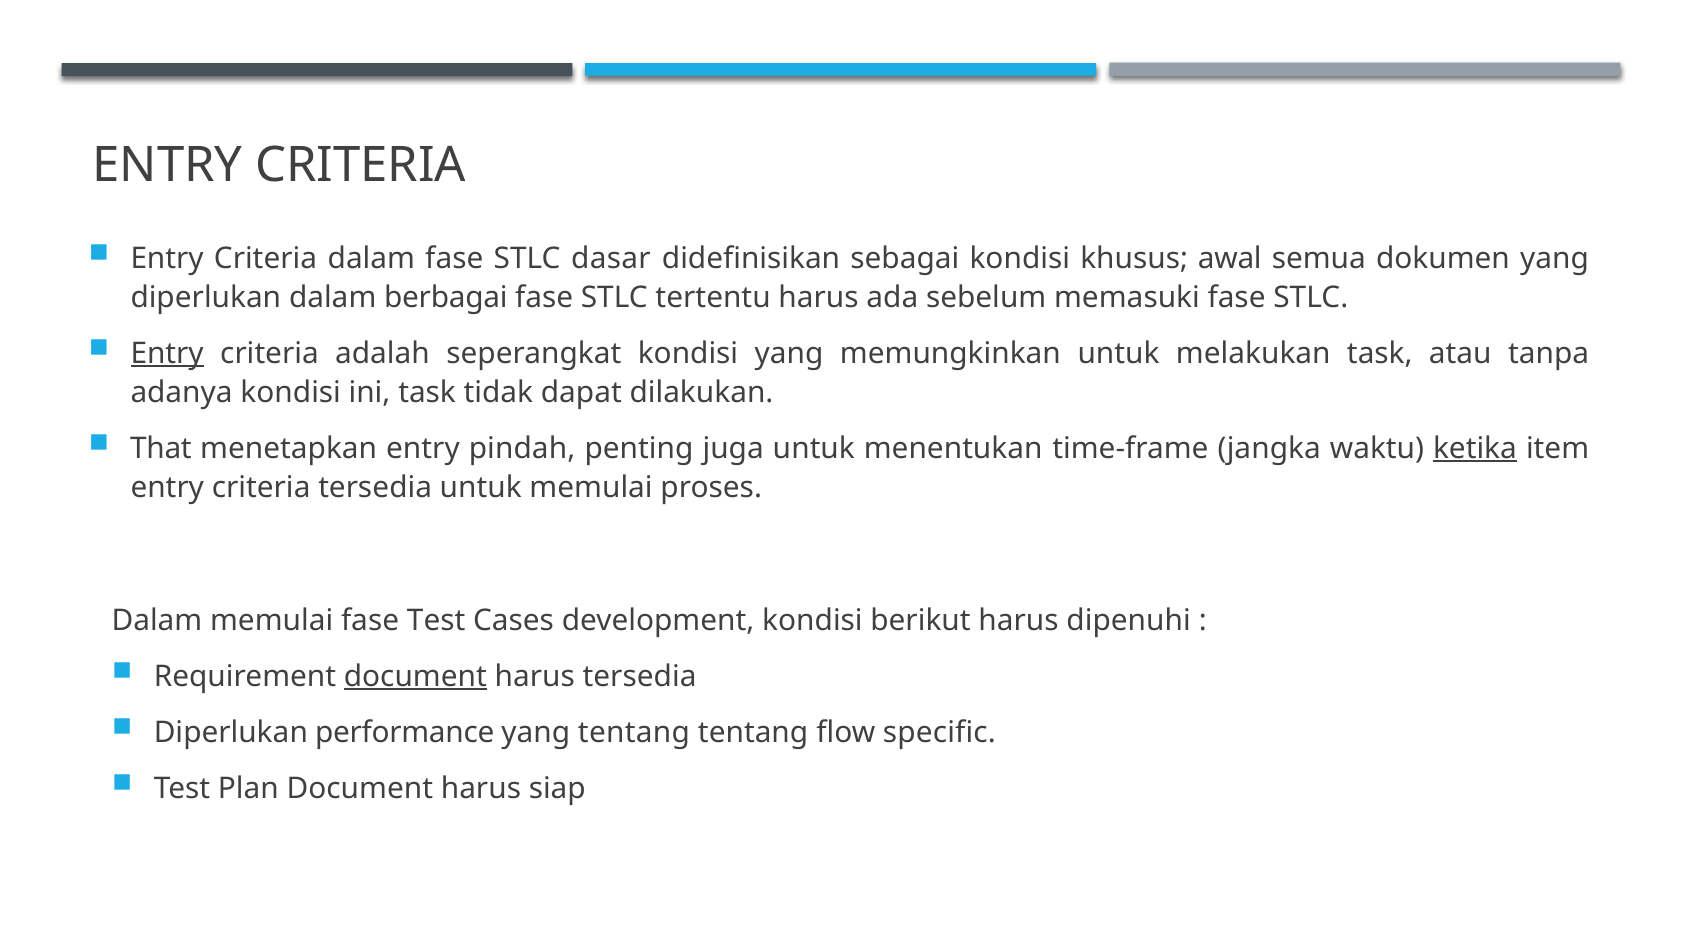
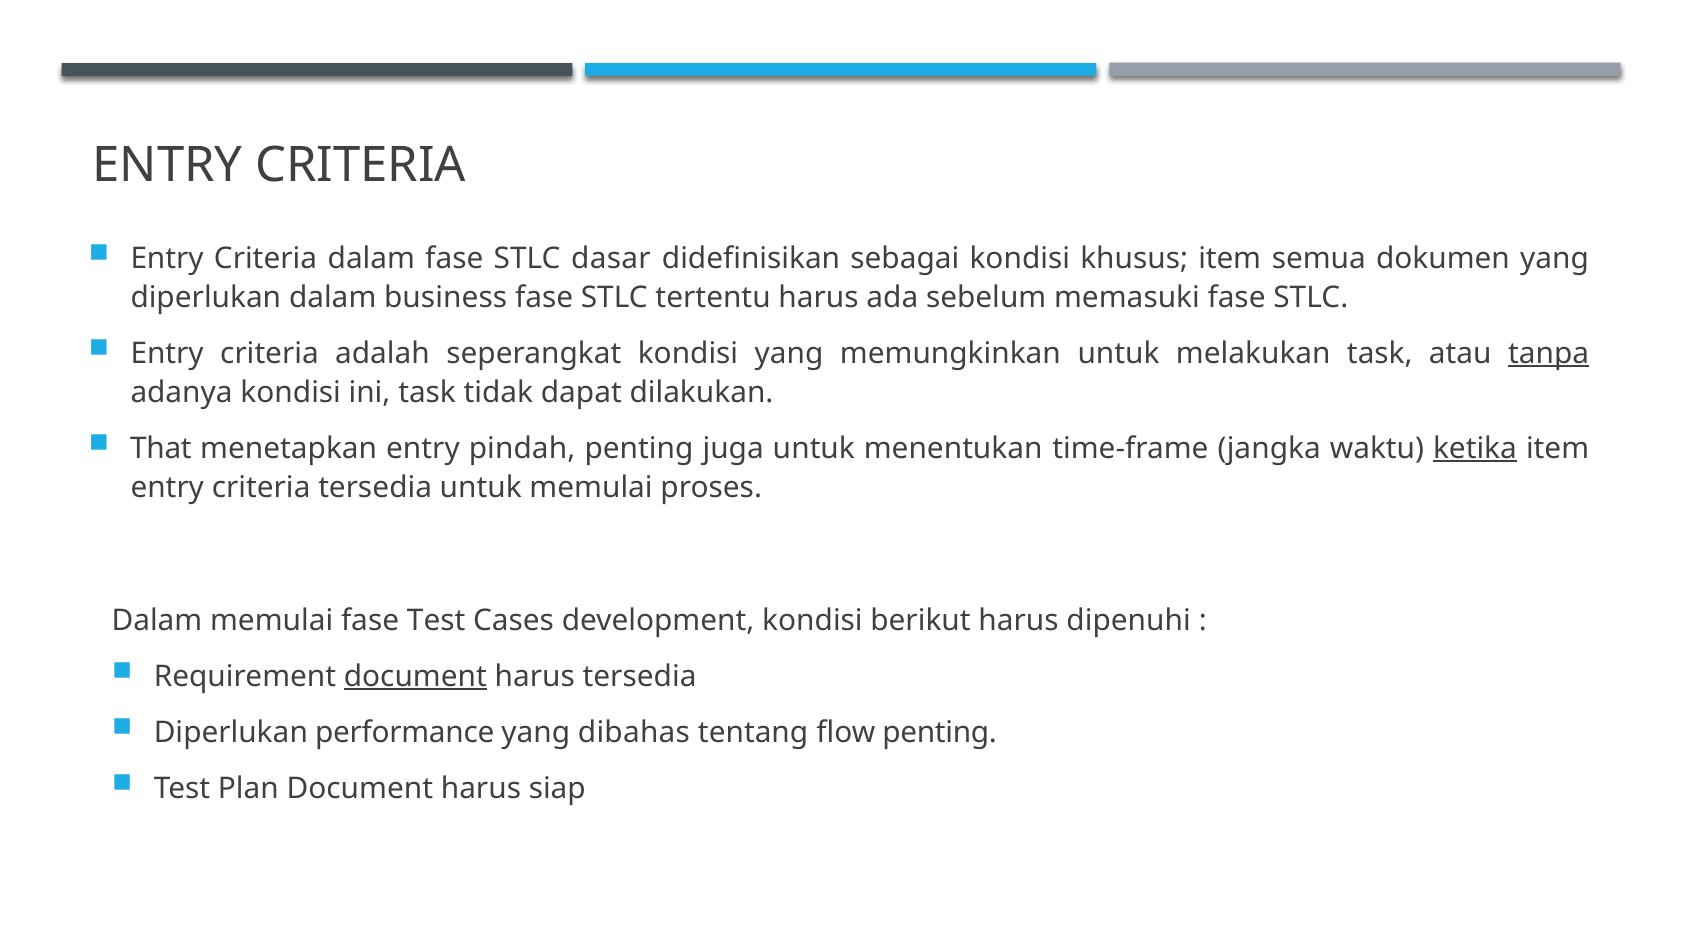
khusus awal: awal -> item
berbagai: berbagai -> business
Entry at (167, 353) underline: present -> none
tanpa underline: none -> present
yang tentang: tentang -> dibahas
flow specific: specific -> penting
